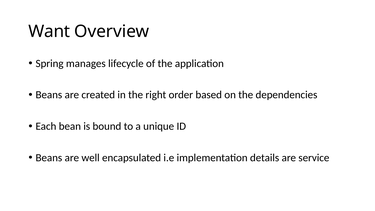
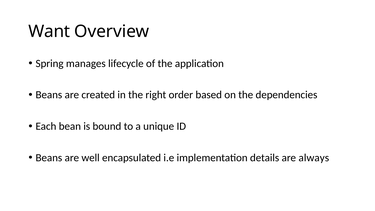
service: service -> always
